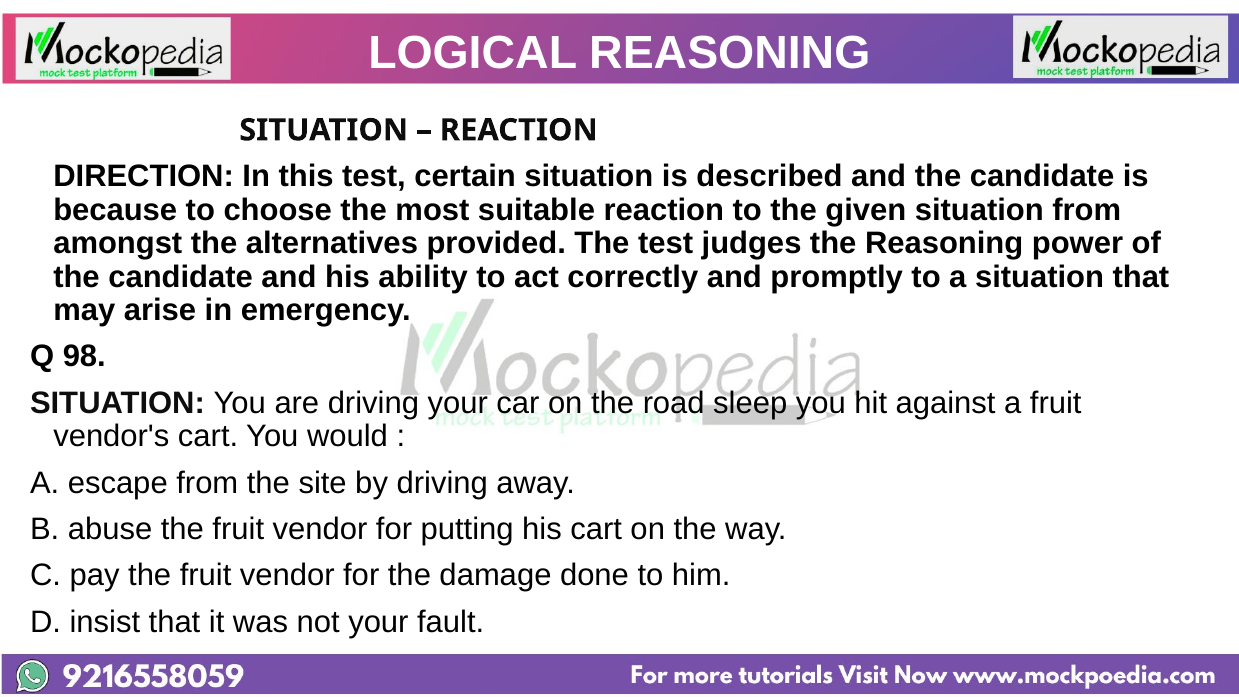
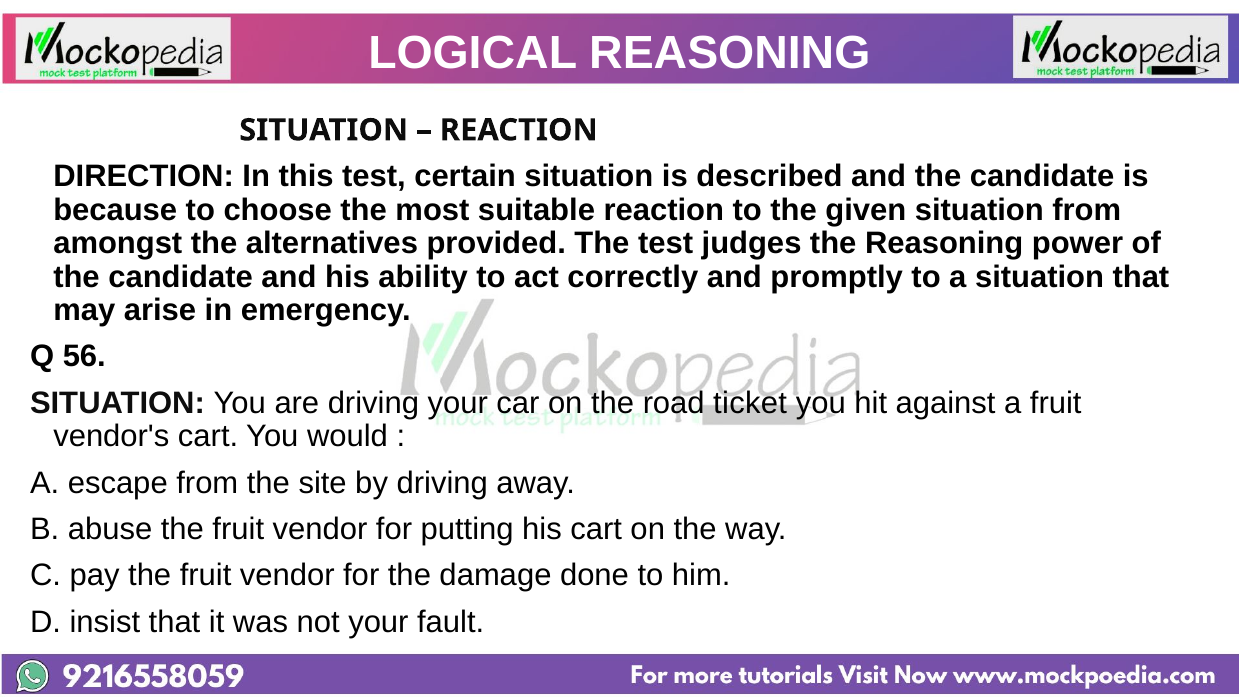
98: 98 -> 56
sleep: sleep -> ticket
